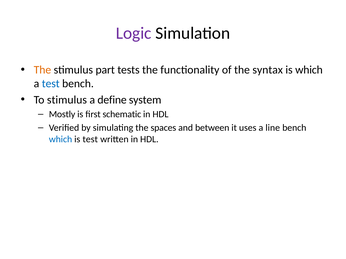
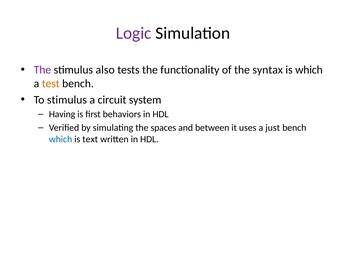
The at (42, 70) colour: orange -> purple
part: part -> also
test at (51, 84) colour: blue -> orange
define: define -> circuit
Mostly: Mostly -> Having
schematic: schematic -> behaviors
line: line -> just
is test: test -> text
